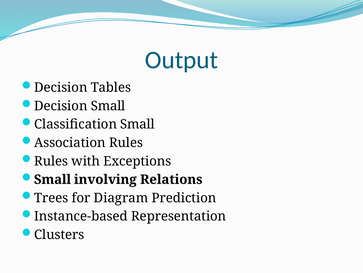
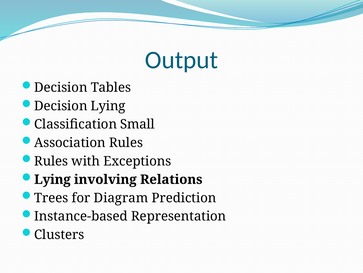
Decision Small: Small -> Lying
Small at (52, 179): Small -> Lying
